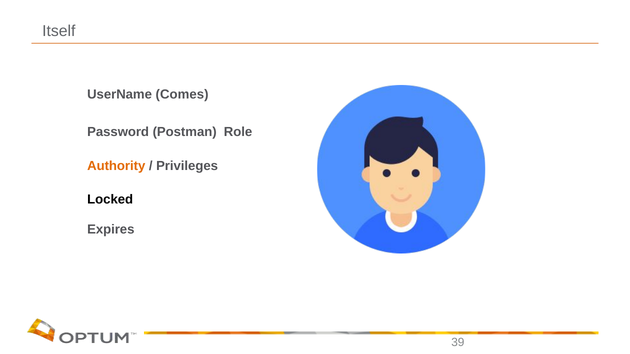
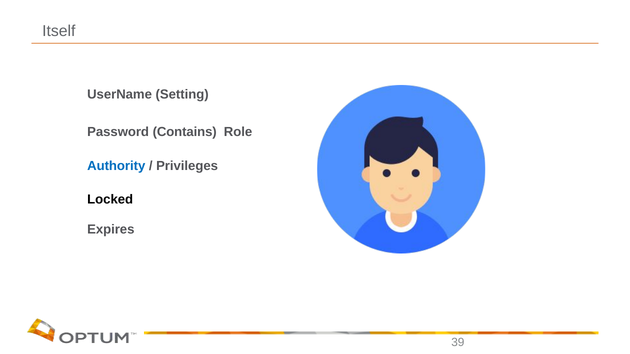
Comes: Comes -> Setting
Postman: Postman -> Contains
Authority colour: orange -> blue
